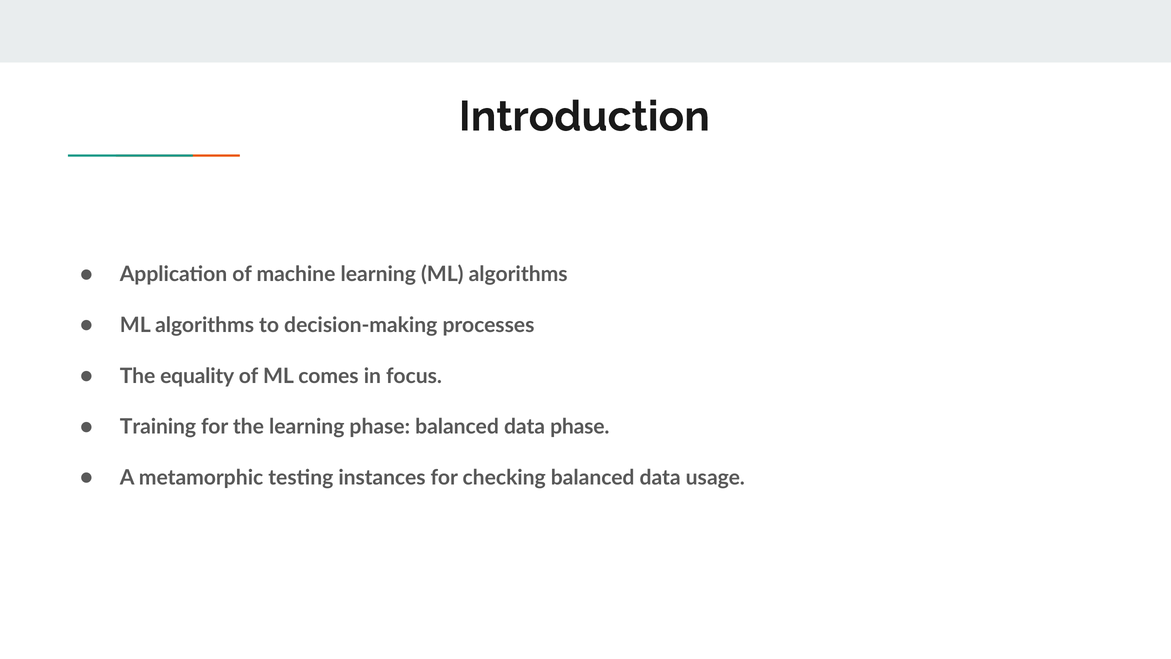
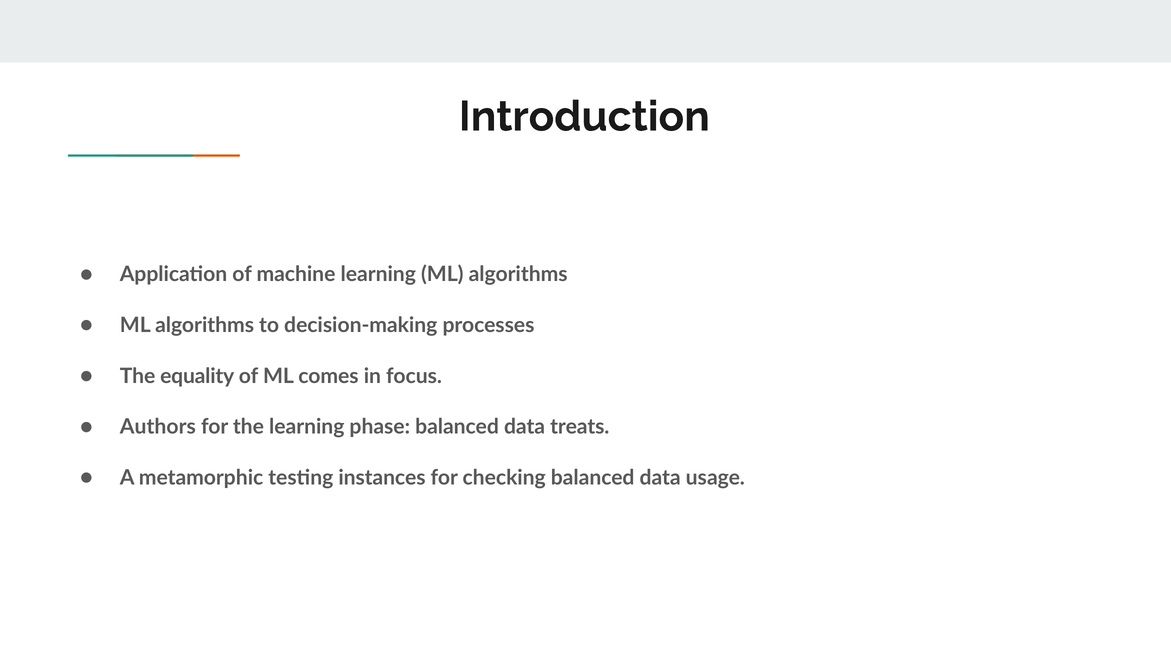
Training: Training -> Authors
data phase: phase -> treats
